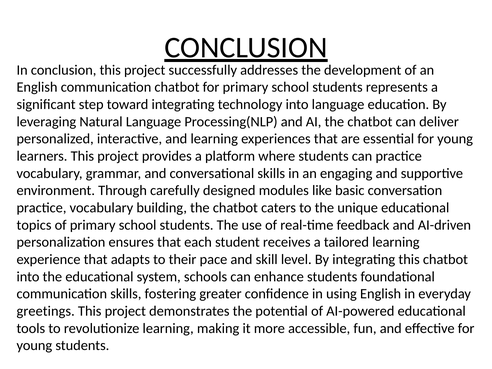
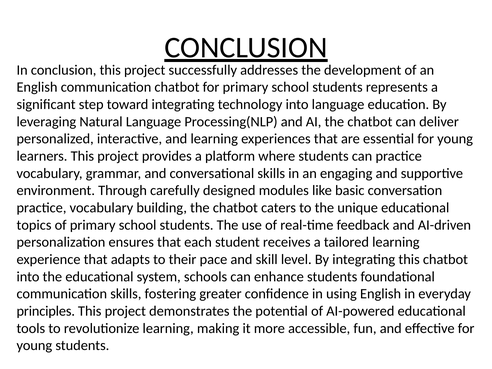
greetings: greetings -> principles
